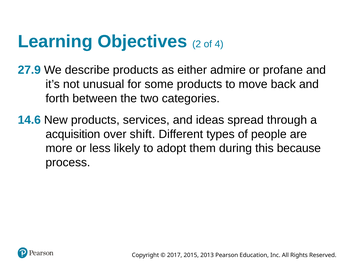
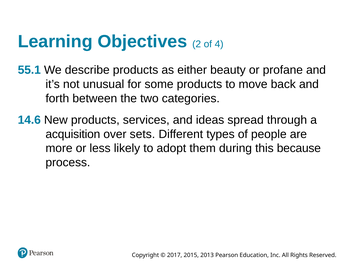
27.9: 27.9 -> 55.1
admire: admire -> beauty
shift: shift -> sets
